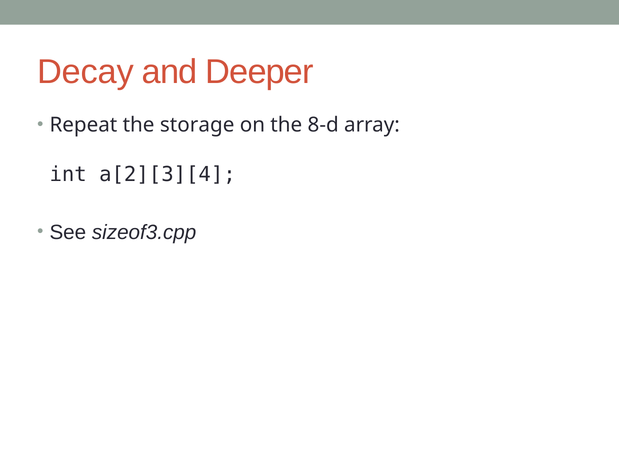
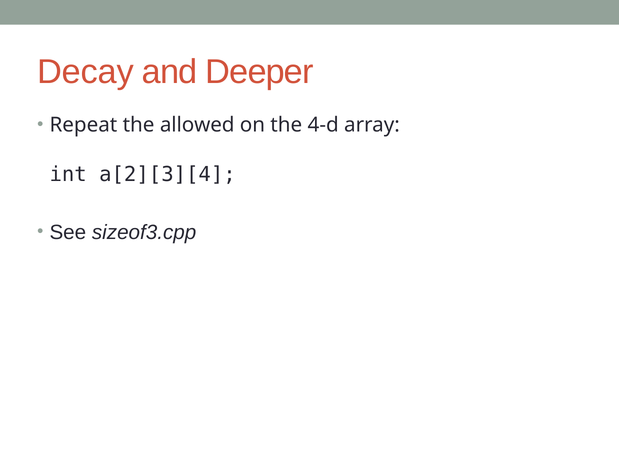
storage: storage -> allowed
8-d: 8-d -> 4-d
